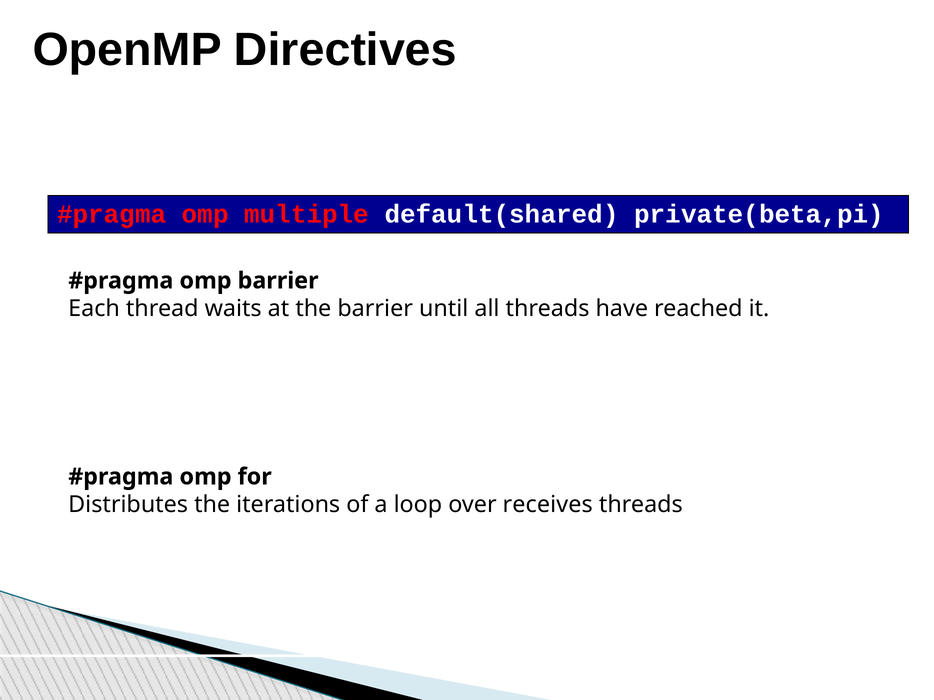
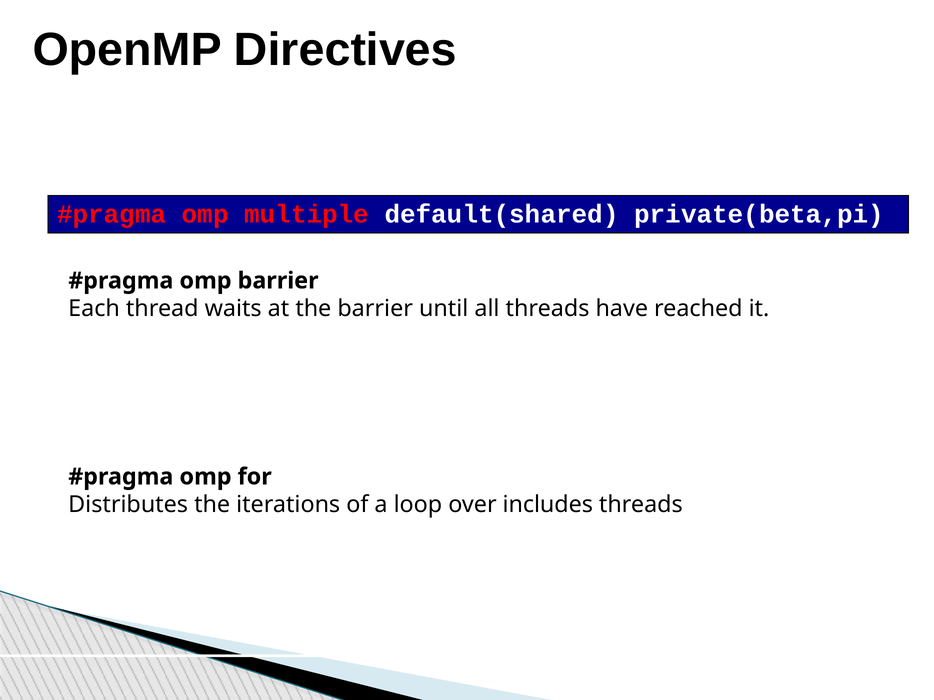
receives: receives -> includes
